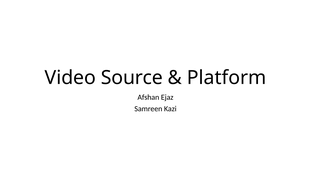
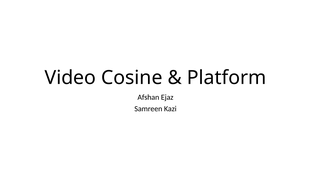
Source: Source -> Cosine
